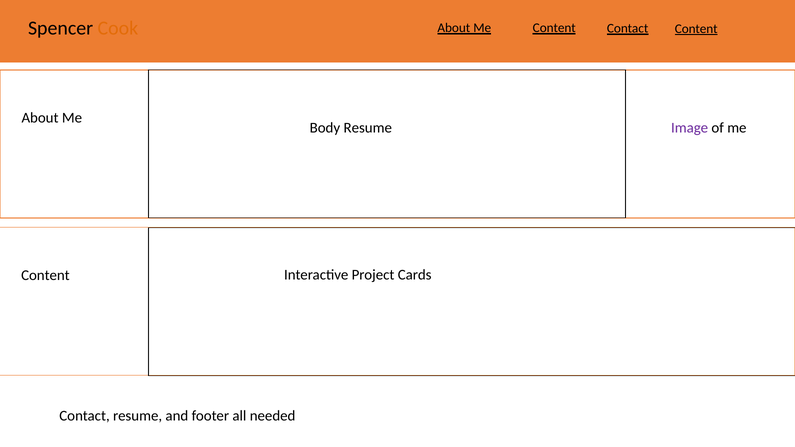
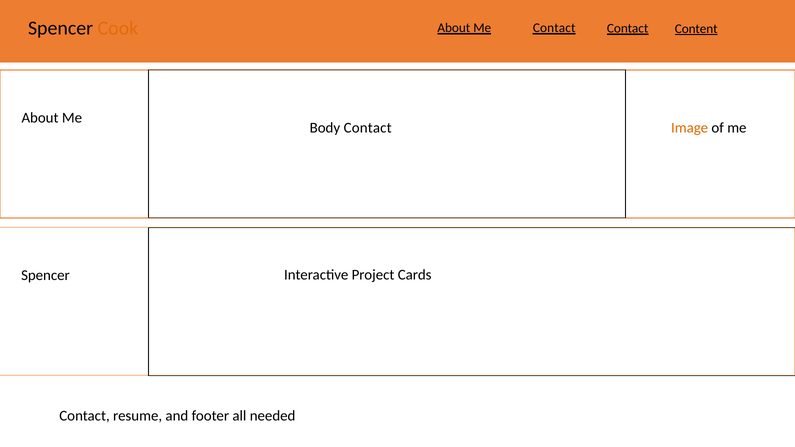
Content at (554, 28): Content -> Contact
Body Resume: Resume -> Contact
Image colour: purple -> orange
Content at (45, 275): Content -> Spencer
